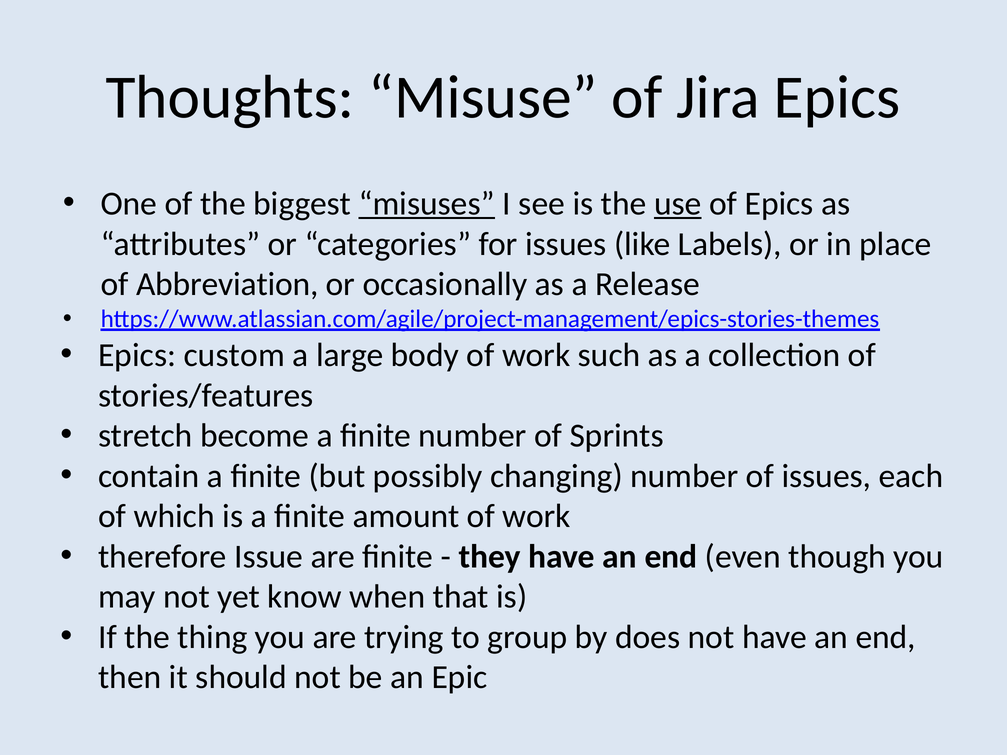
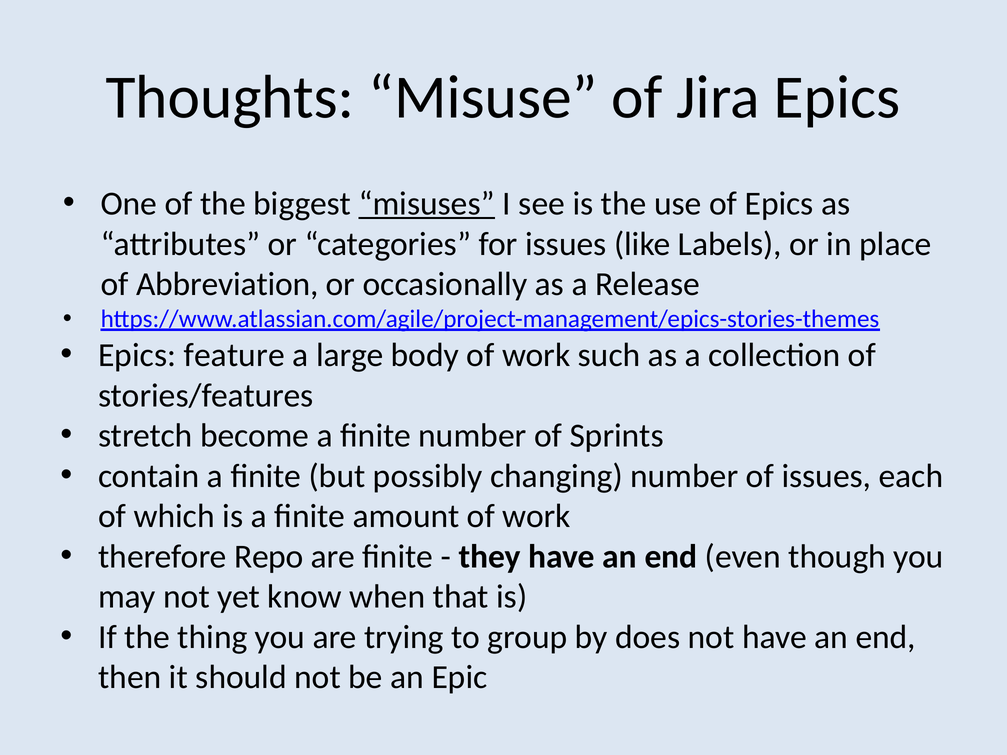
use underline: present -> none
custom: custom -> feature
Issue: Issue -> Repo
